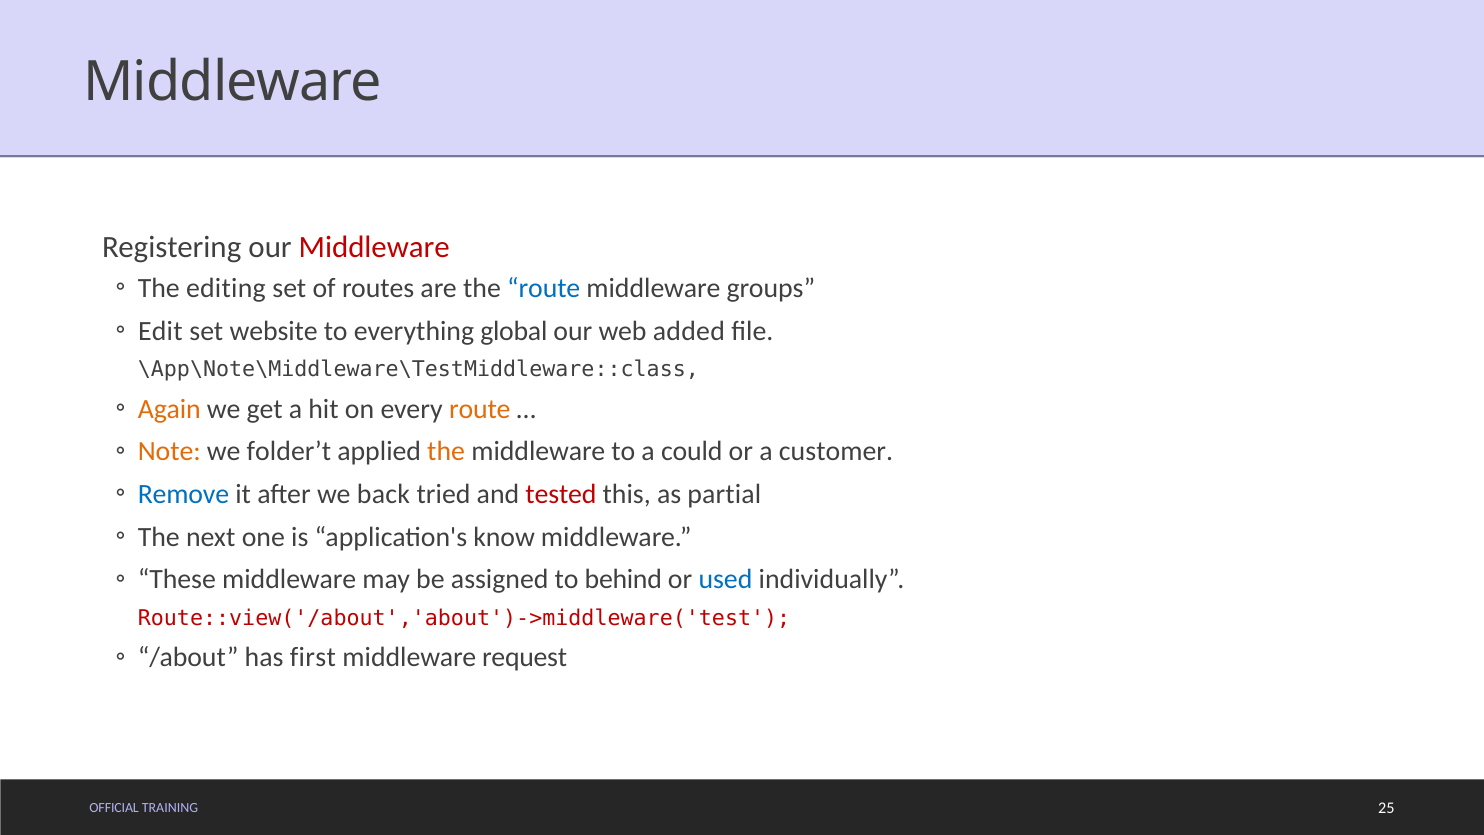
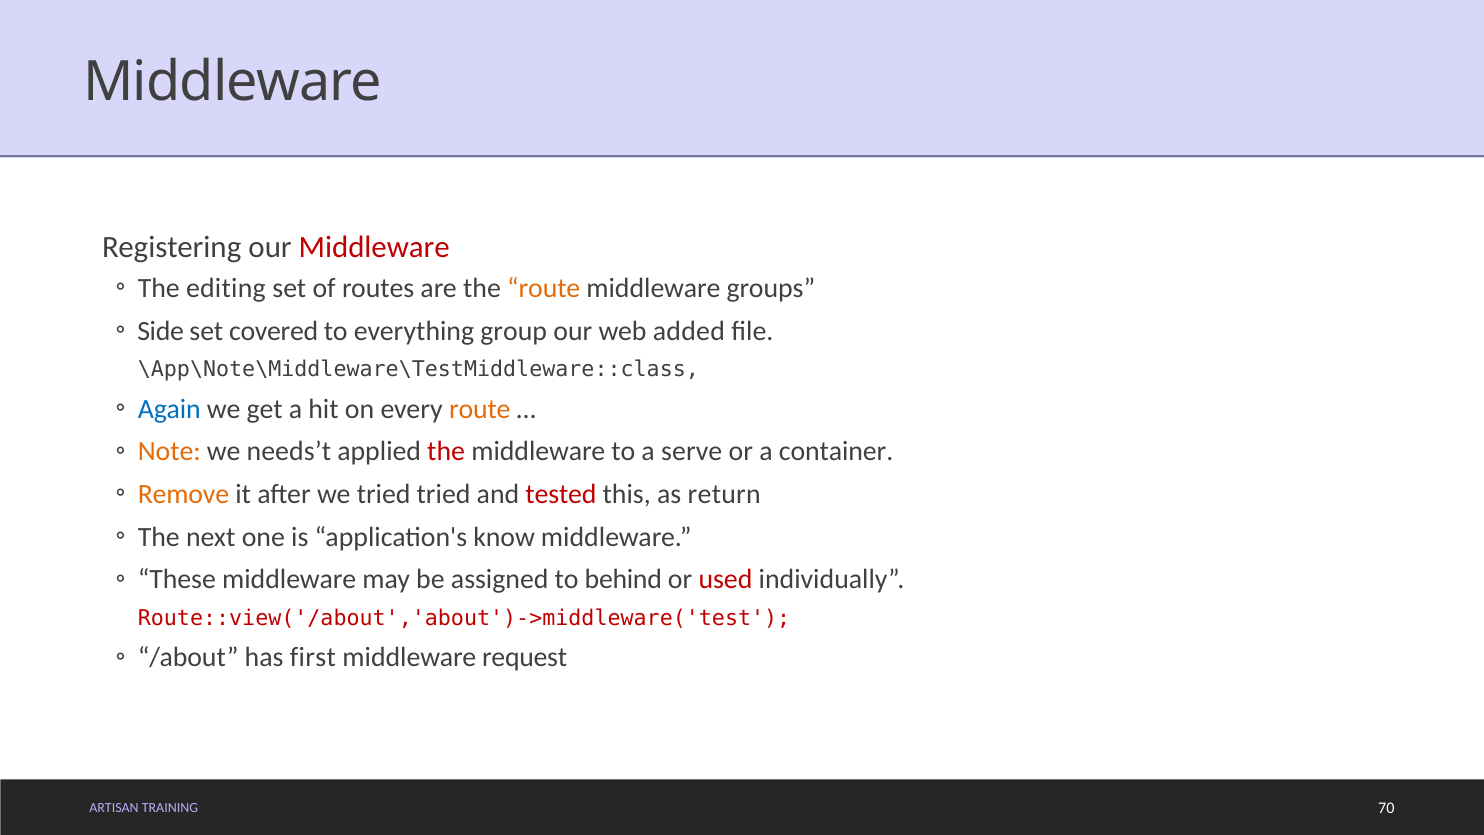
route at (544, 288) colour: blue -> orange
Edit: Edit -> Side
website: website -> covered
global: global -> group
Again colour: orange -> blue
folder’t: folder’t -> needs’t
the at (446, 452) colour: orange -> red
could: could -> serve
customer: customer -> container
Remove colour: blue -> orange
we back: back -> tried
partial: partial -> return
used colour: blue -> red
OFFICIAL: OFFICIAL -> ARTISAN
25: 25 -> 70
